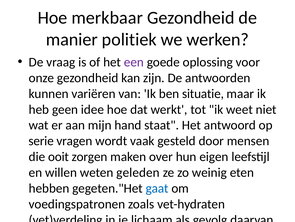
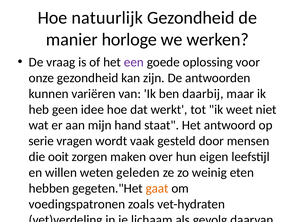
merkbaar: merkbaar -> natuurlijk
politiek: politiek -> horloge
situatie: situatie -> daarbij
gaat colour: blue -> orange
